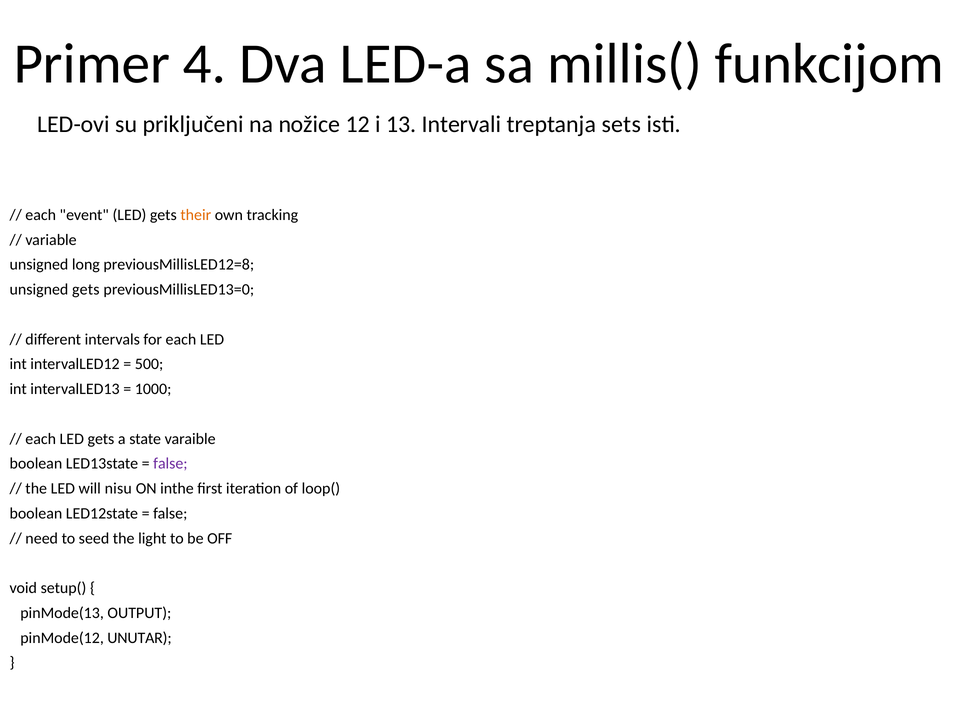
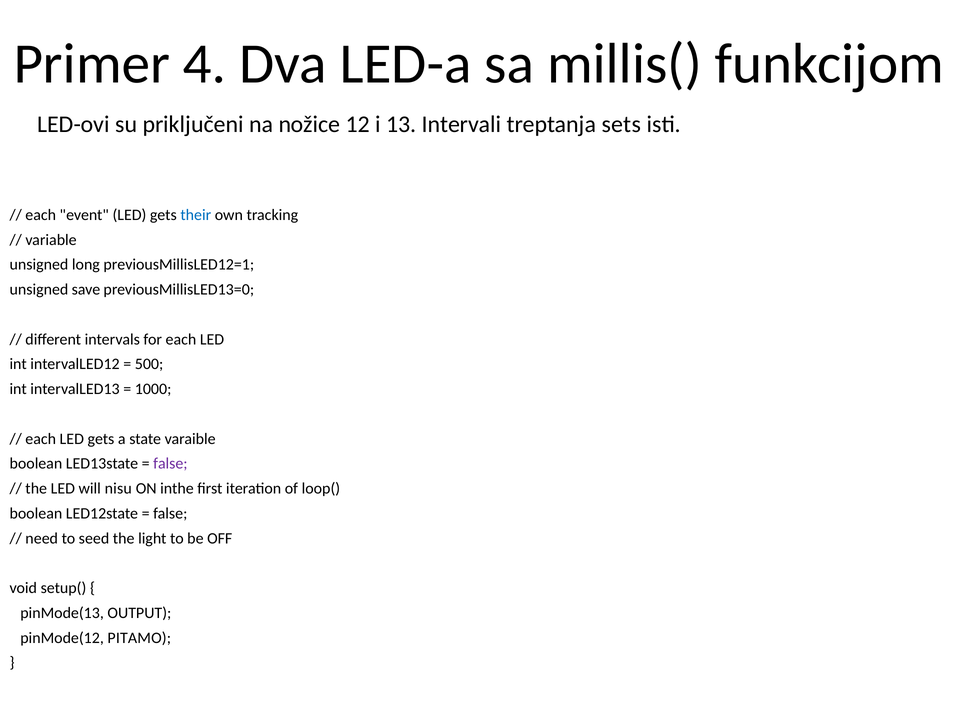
their colour: orange -> blue
previousMillisLED12=8: previousMillisLED12=8 -> previousMillisLED12=1
unsigned gets: gets -> save
UNUTAR: UNUTAR -> PITAMO
